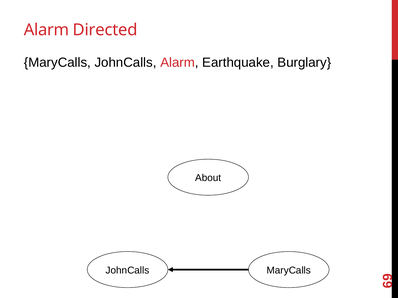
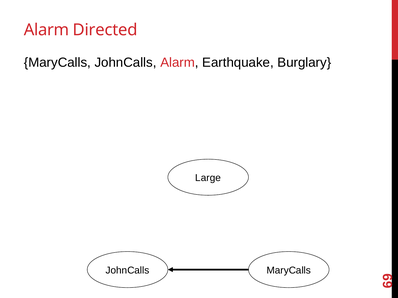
About: About -> Large
